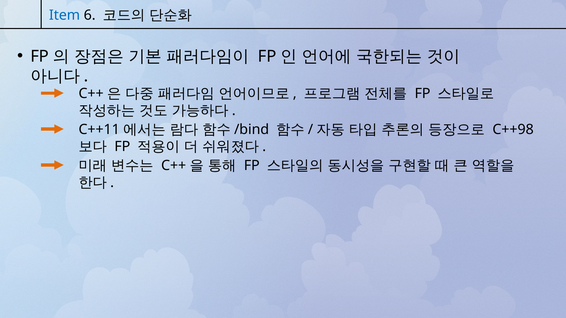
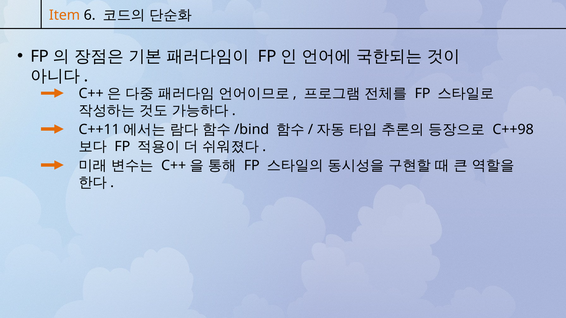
Item colour: blue -> orange
